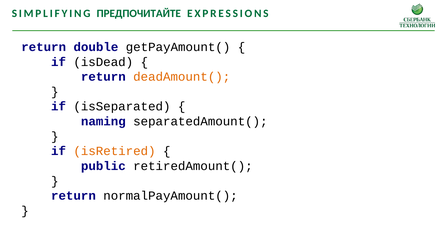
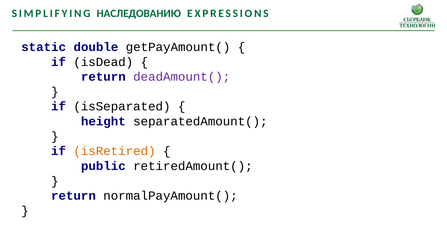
ПРЕДПОЧИТАЙТЕ: ПРЕДПОЧИТАЙТЕ -> НАСЛЕДОВАНИЮ
return at (44, 47): return -> static
deadAmount( colour: orange -> purple
naming: naming -> height
